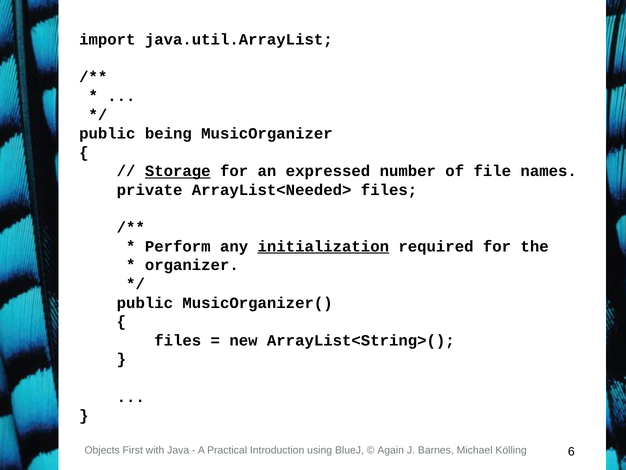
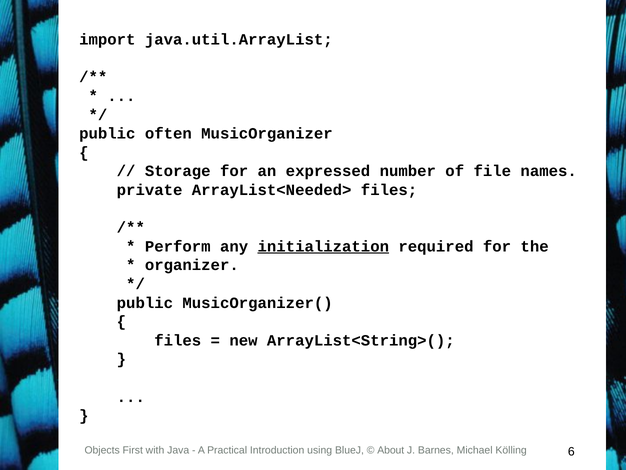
being: being -> often
Storage underline: present -> none
Again: Again -> About
